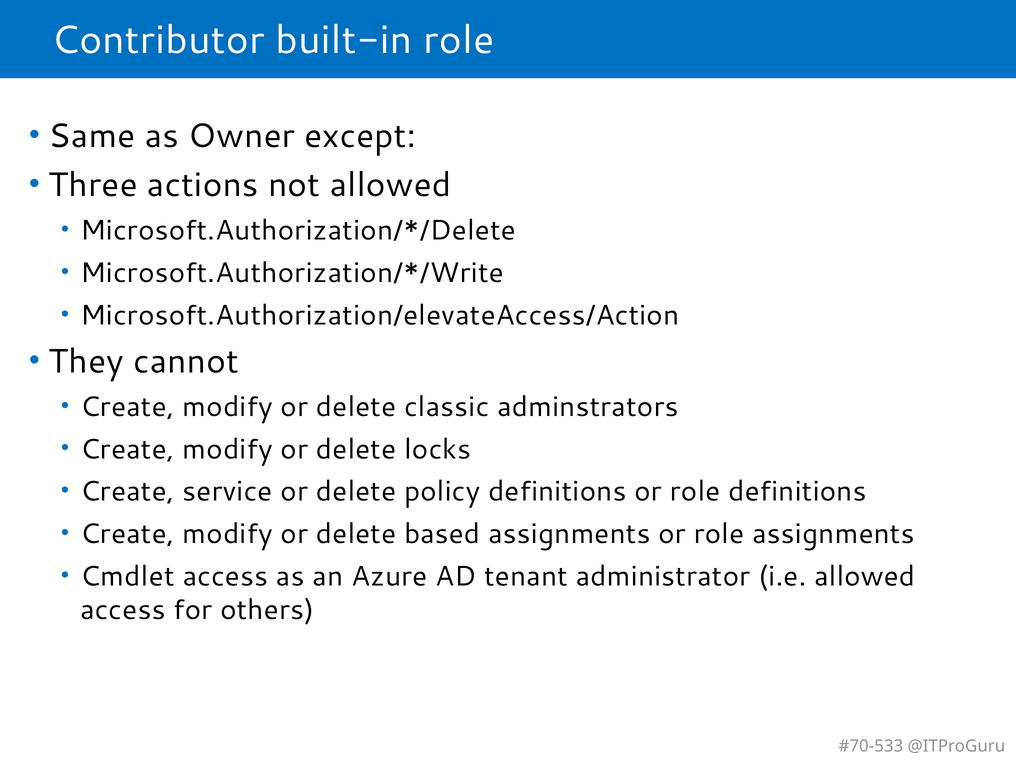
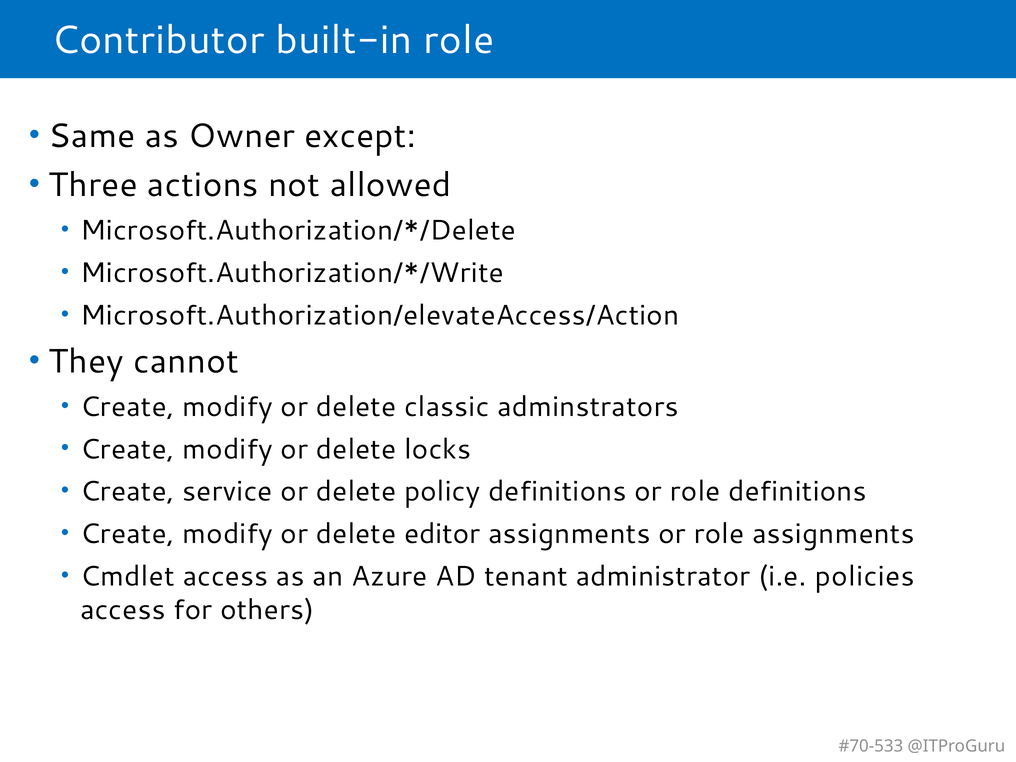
based: based -> editor
i.e allowed: allowed -> policies
